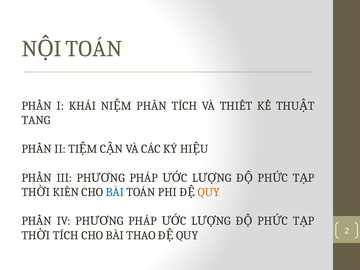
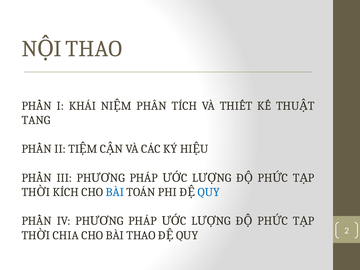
I TOÁN: TOÁN -> THAO
KIẾN: KIẾN -> KÍCH
QUY at (209, 192) colour: orange -> blue
I TÍCH: TÍCH -> CHIA
